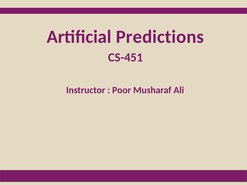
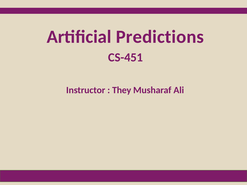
Poor: Poor -> They
